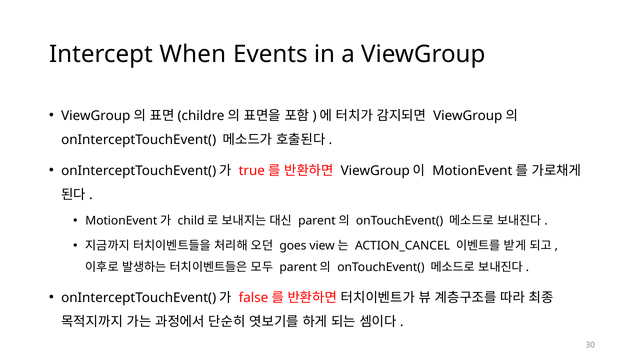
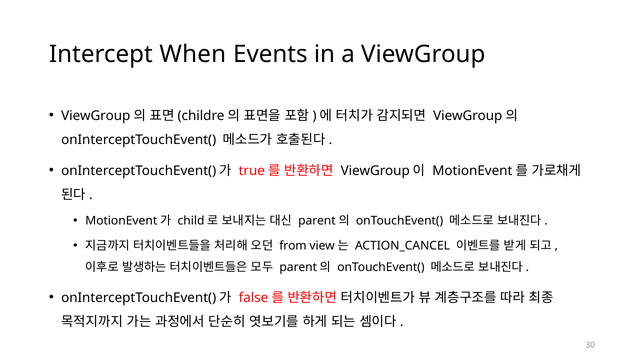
goes: goes -> from
